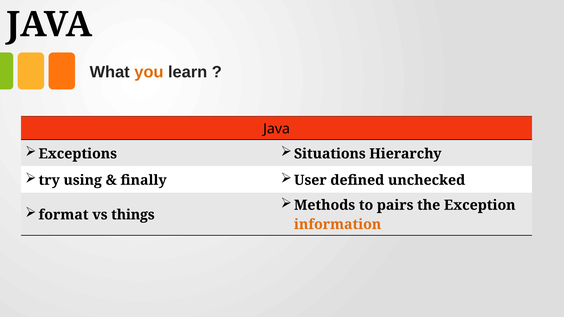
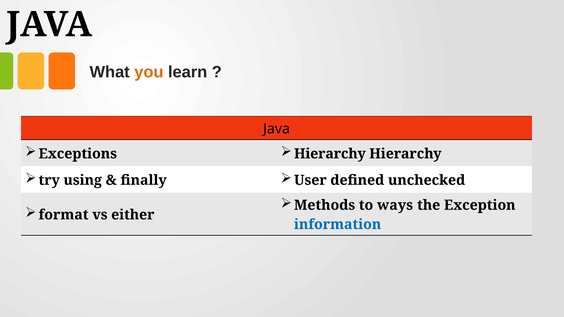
Situations at (330, 154): Situations -> Hierarchy
pairs: pairs -> ways
things: things -> either
information colour: orange -> blue
